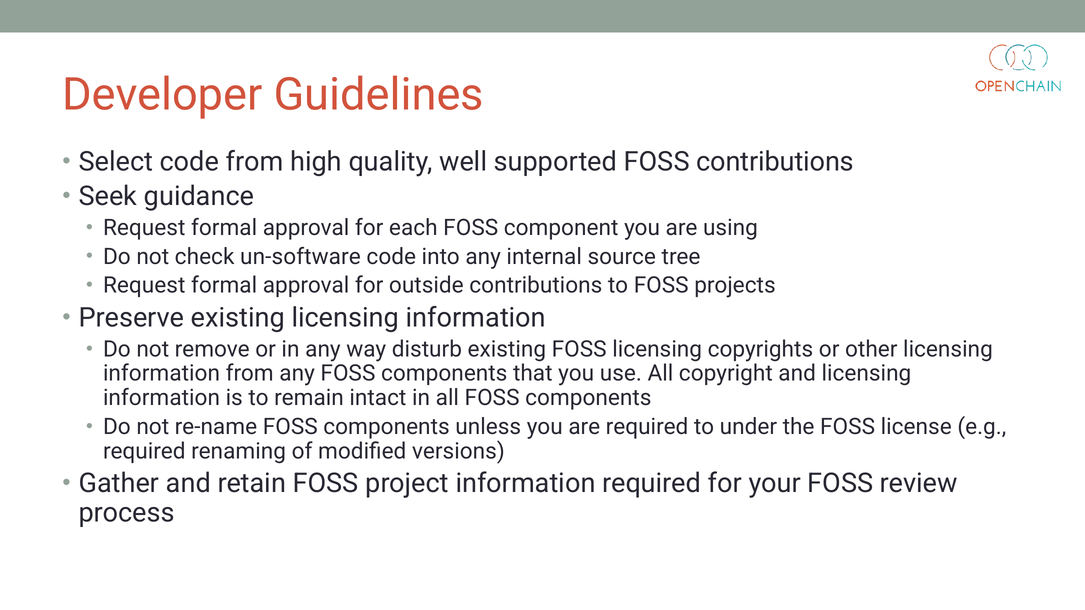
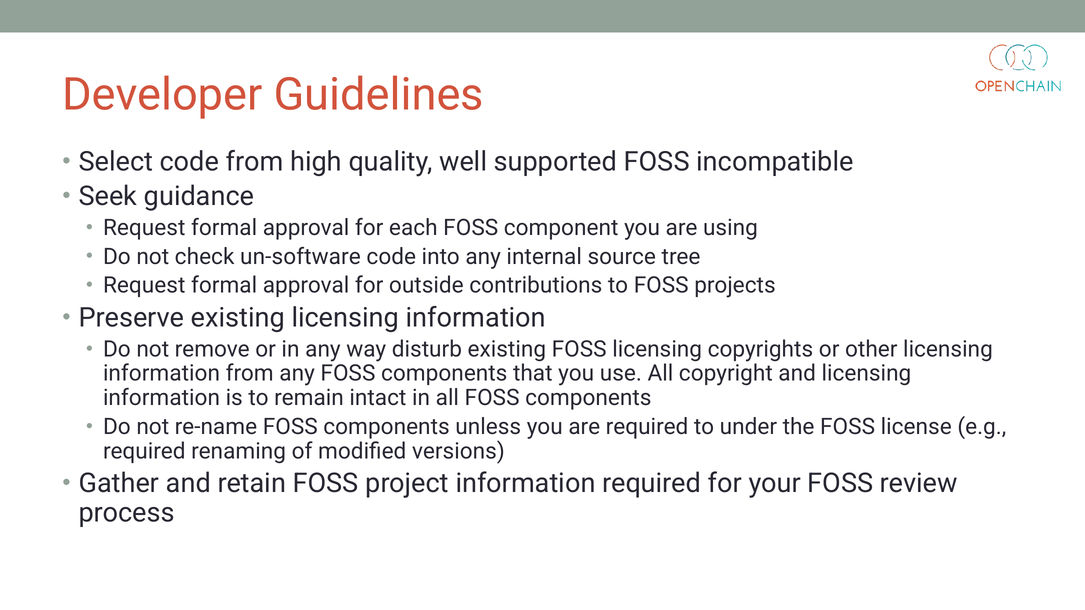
FOSS contributions: contributions -> incompatible
